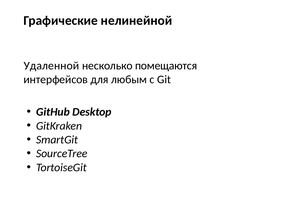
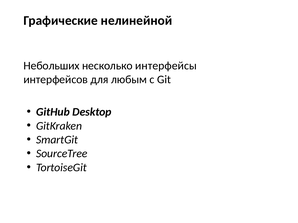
Удаленной: Удаленной -> Небольших
помещаются: помещаются -> интерфейсы
